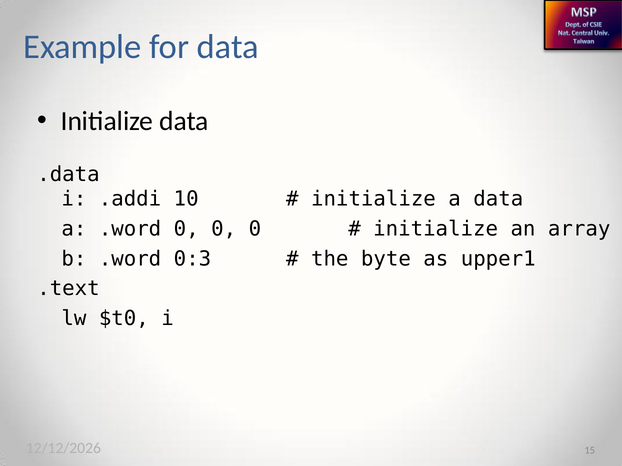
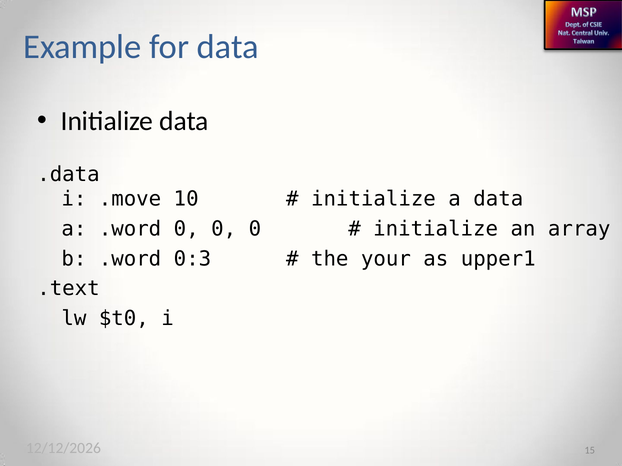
.addi: .addi -> .move
byte: byte -> your
